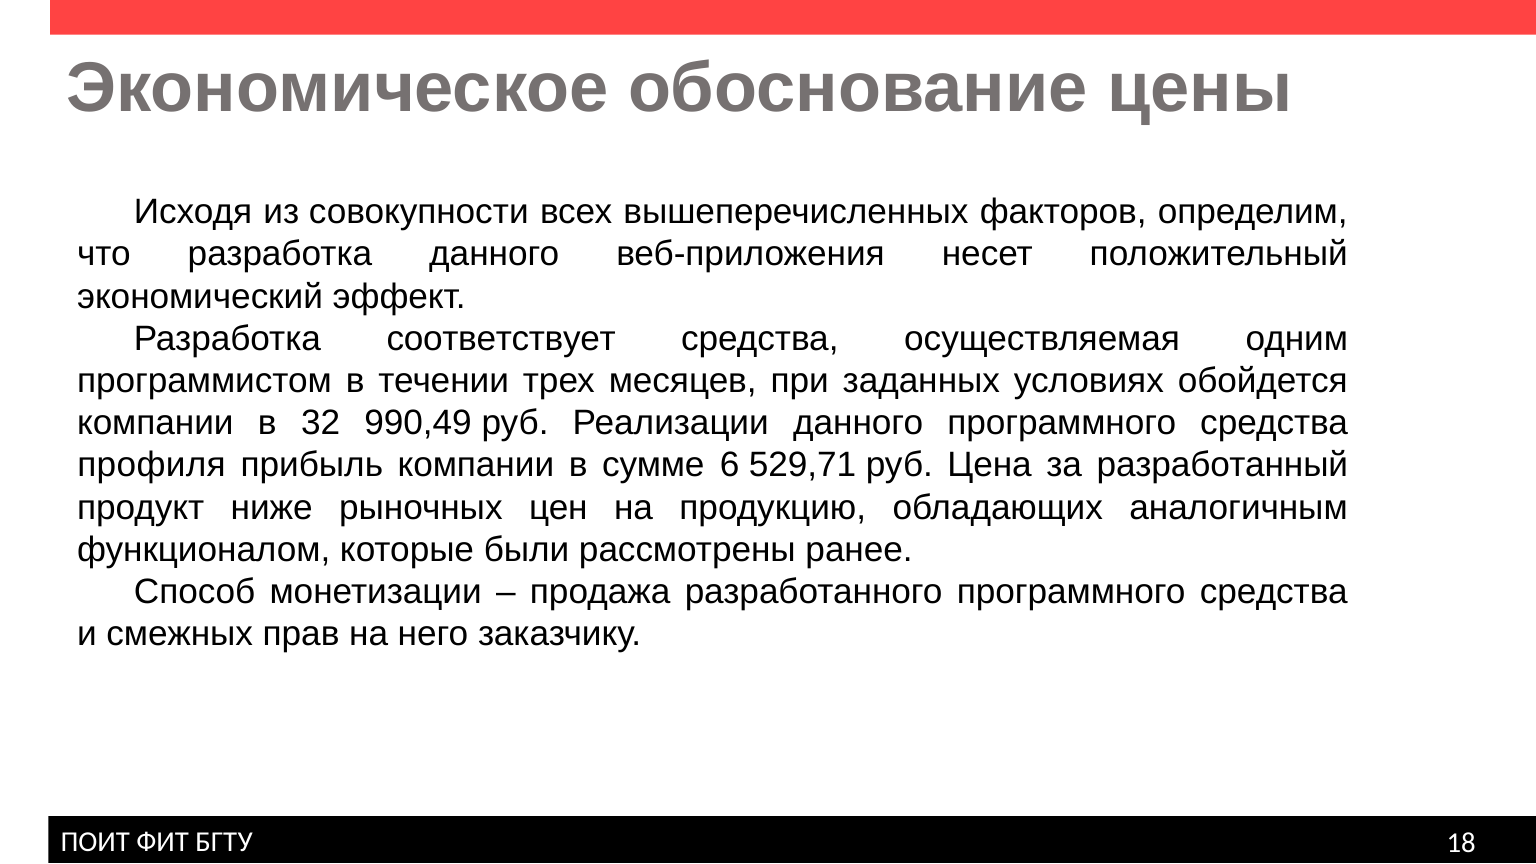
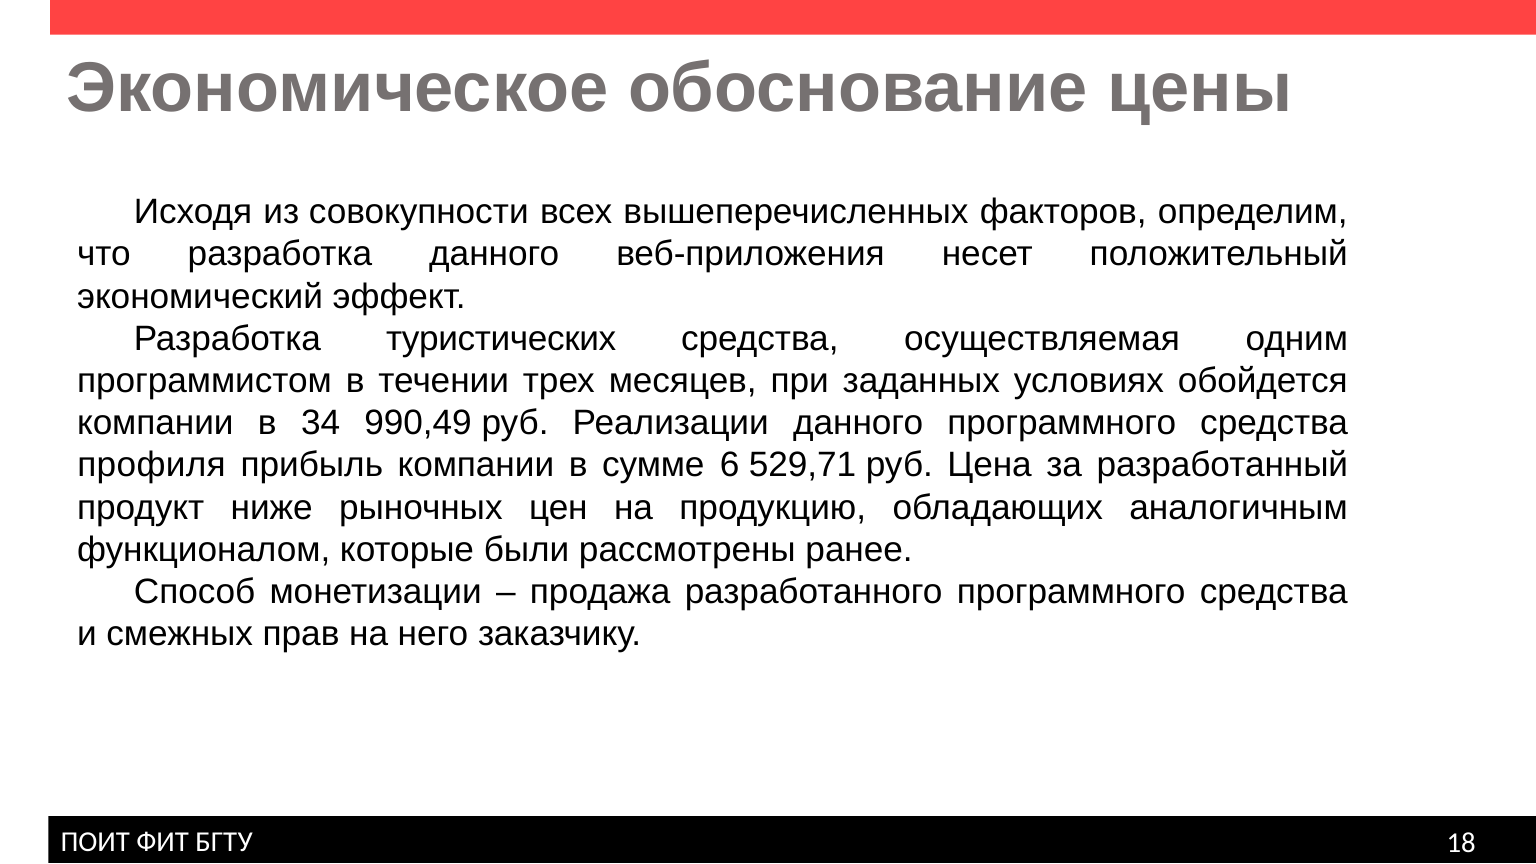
соответствует: соответствует -> туристических
32: 32 -> 34
